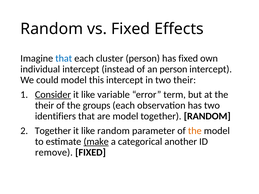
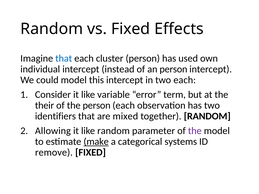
has fixed: fixed -> used
two their: their -> each
Consider underline: present -> none
the groups: groups -> person
are model: model -> mixed
Together at (53, 131): Together -> Allowing
the at (195, 131) colour: orange -> purple
another: another -> systems
